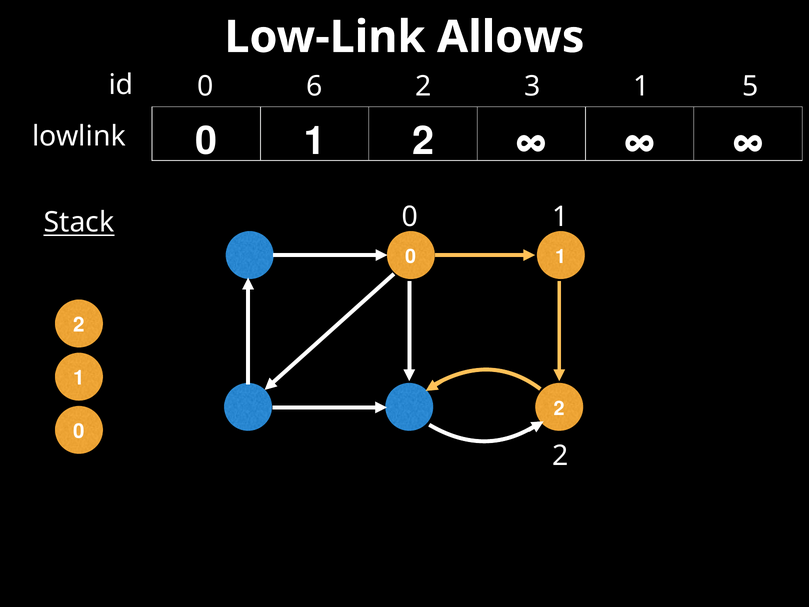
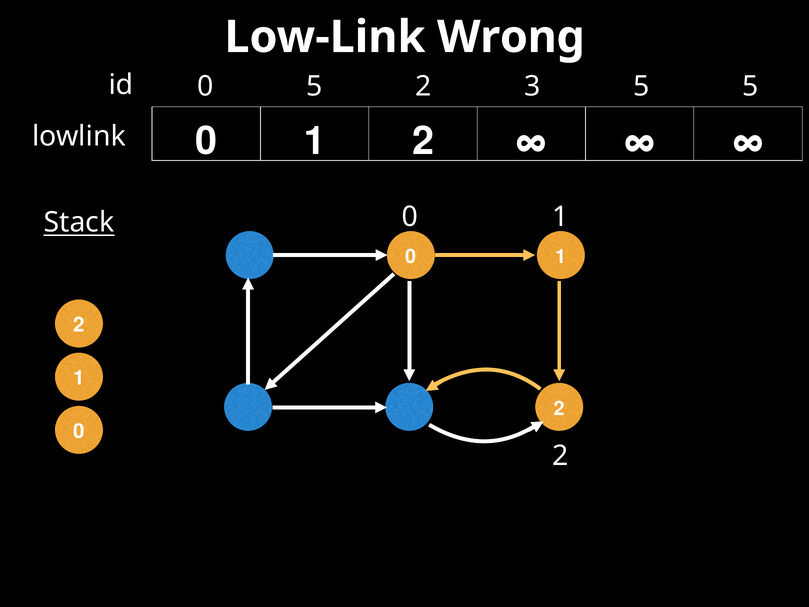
Allows: Allows -> Wrong
0 6: 6 -> 5
3 1: 1 -> 5
